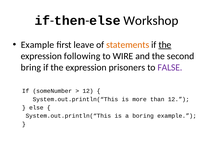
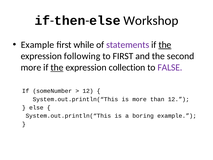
leave: leave -> while
statements colour: orange -> purple
to WIRE: WIRE -> FIRST
bring at (31, 67): bring -> more
the at (57, 67) underline: none -> present
prisoners: prisoners -> collection
